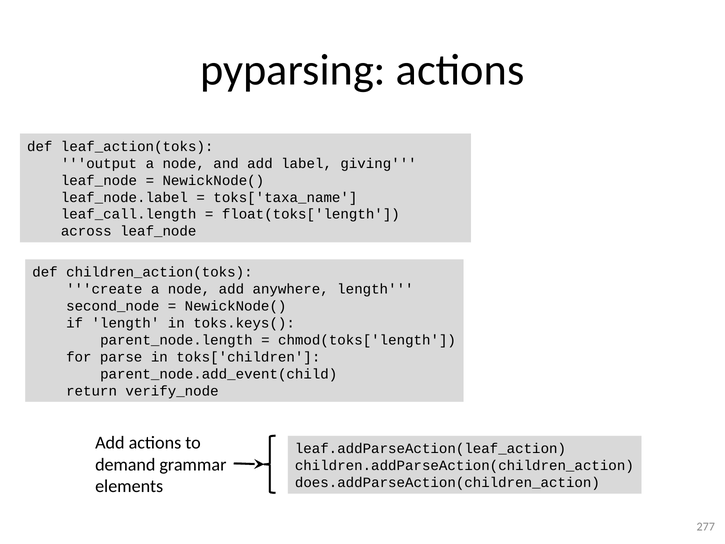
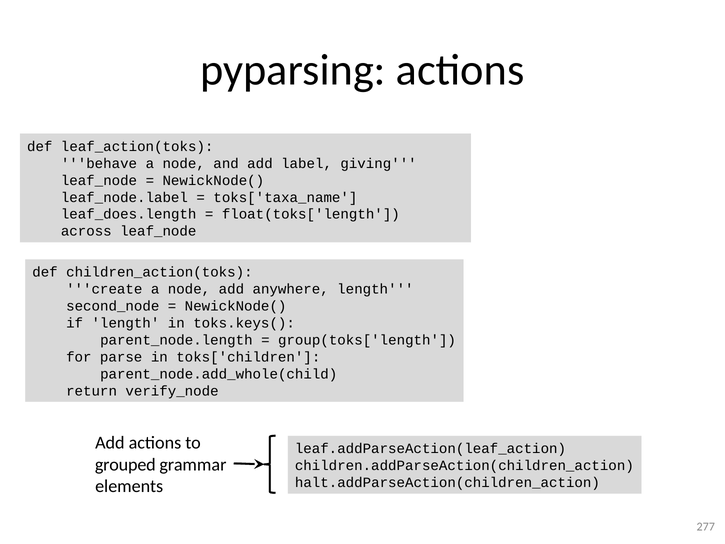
output: output -> behave
leaf_call.length: leaf_call.length -> leaf_does.length
chmod(toks['length: chmod(toks['length -> group(toks['length
parent_node.add_event(child: parent_node.add_event(child -> parent_node.add_whole(child
demand: demand -> grouped
does.addParseAction(children_action: does.addParseAction(children_action -> halt.addParseAction(children_action
